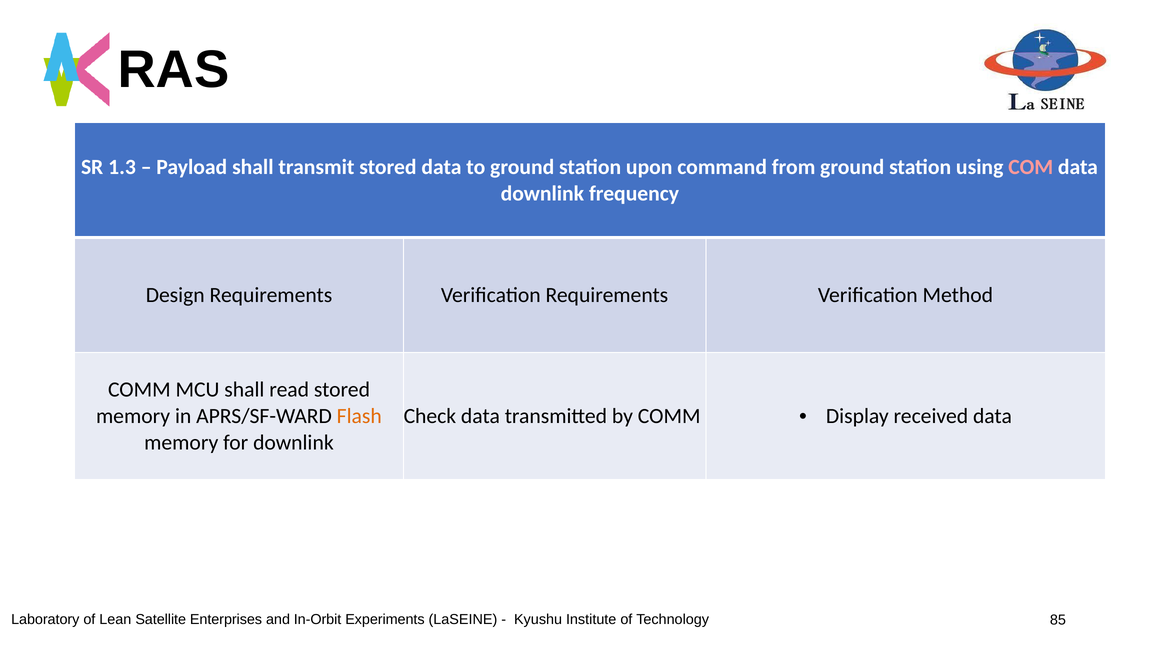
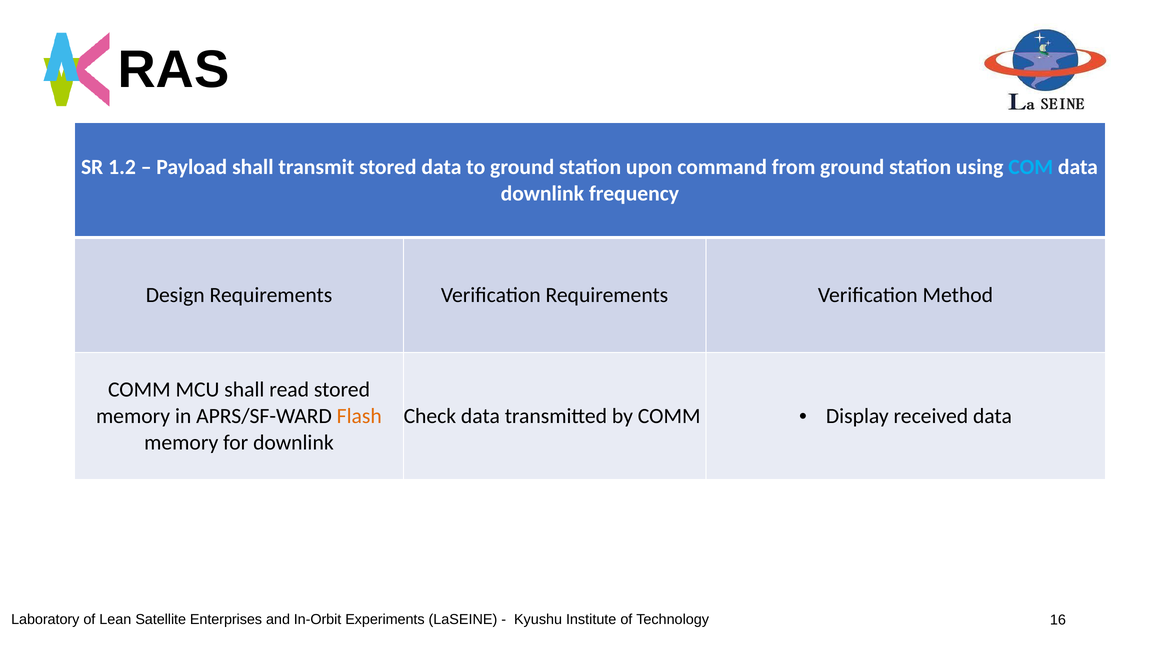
1.3 at (122, 167): 1.3 -> 1.2
COM colour: pink -> light blue
85: 85 -> 16
